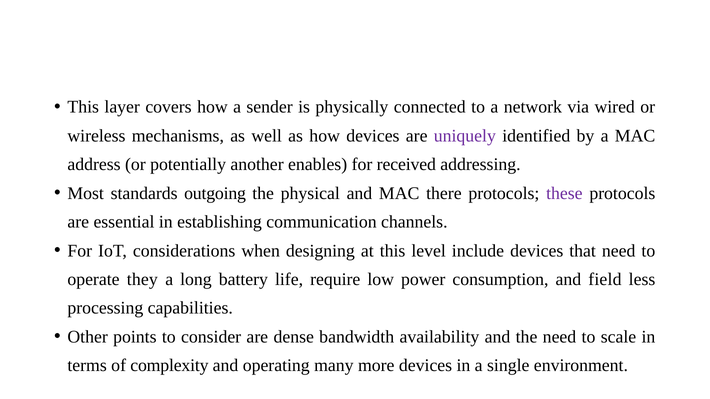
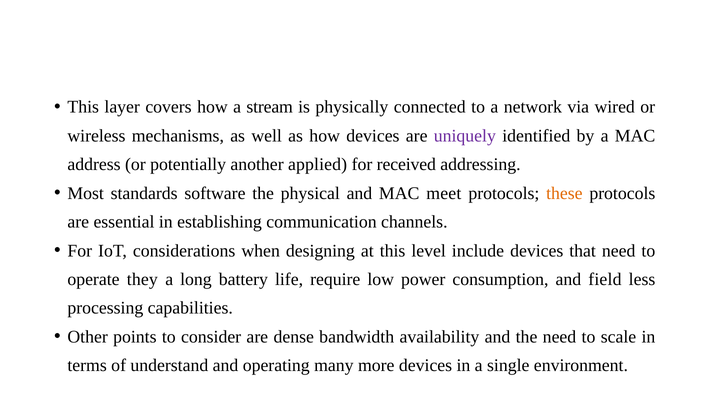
sender: sender -> stream
enables: enables -> applied
outgoing: outgoing -> software
there: there -> meet
these colour: purple -> orange
complexity: complexity -> understand
